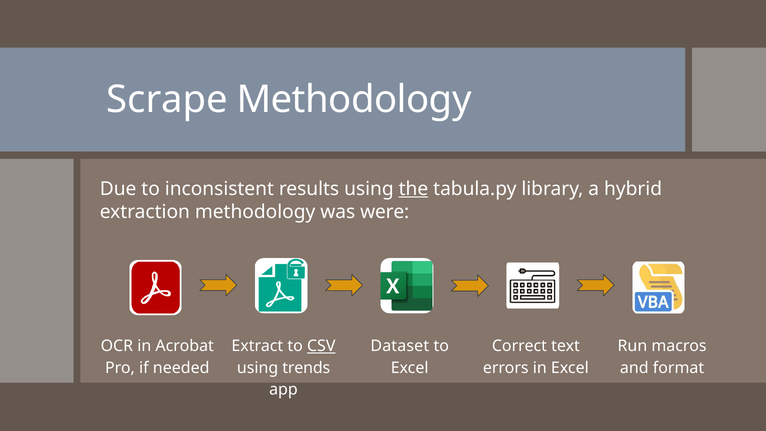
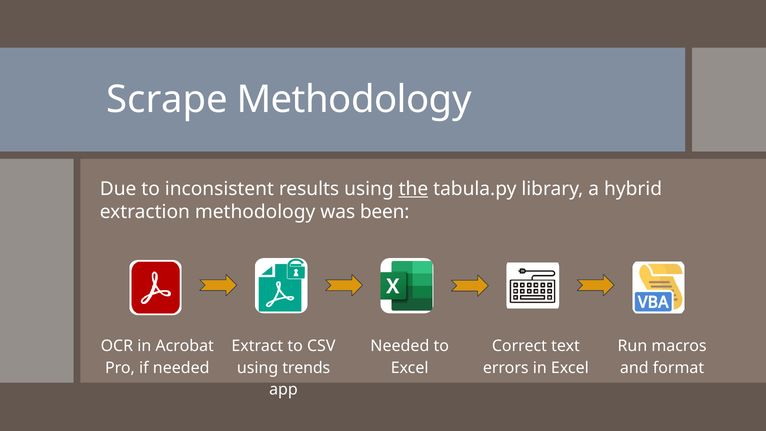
were: were -> been
CSV underline: present -> none
Dataset at (400, 346): Dataset -> Needed
